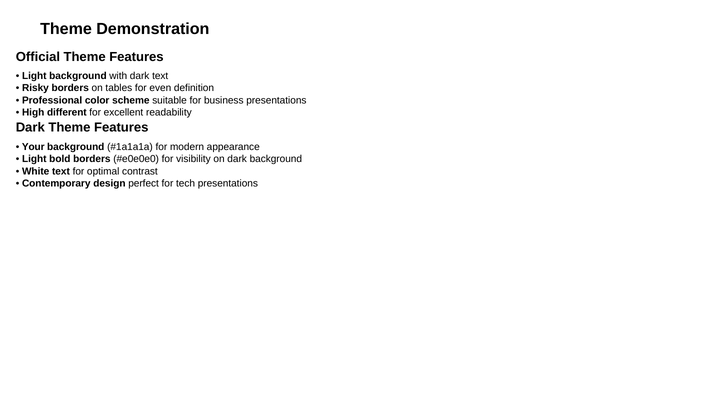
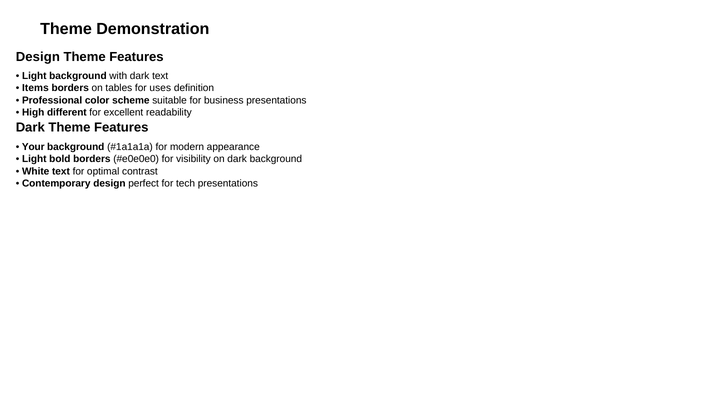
Official at (38, 57): Official -> Design
Risky: Risky -> Items
even: even -> uses
